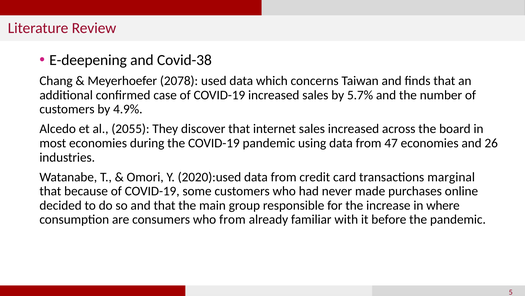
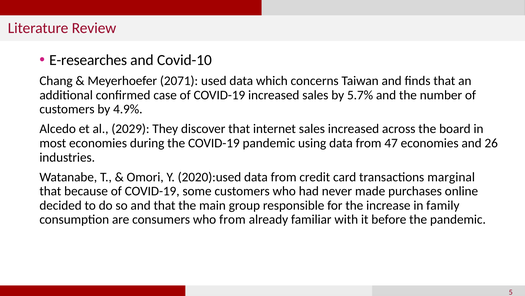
E-deepening: E-deepening -> E-researches
Covid-38: Covid-38 -> Covid-10
2078: 2078 -> 2071
2055: 2055 -> 2029
where: where -> family
